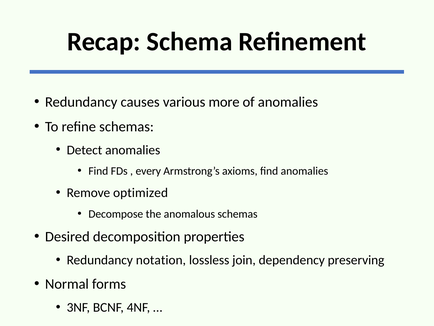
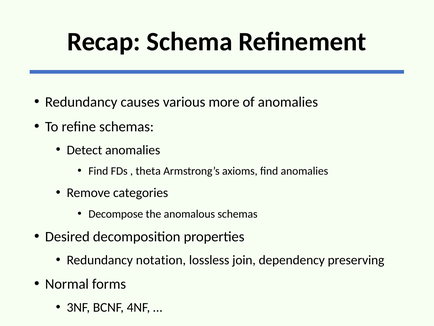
every: every -> theta
optimized: optimized -> categories
